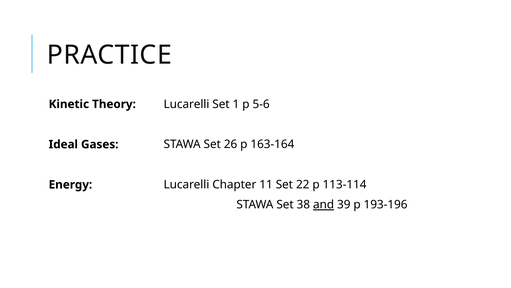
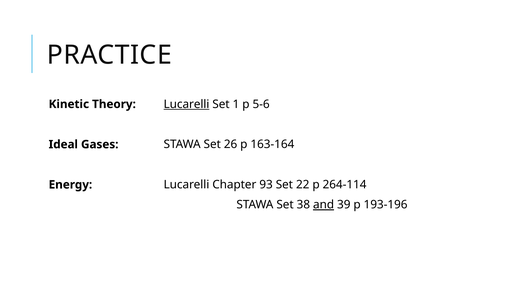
Lucarelli at (187, 104) underline: none -> present
11: 11 -> 93
113-114: 113-114 -> 264-114
